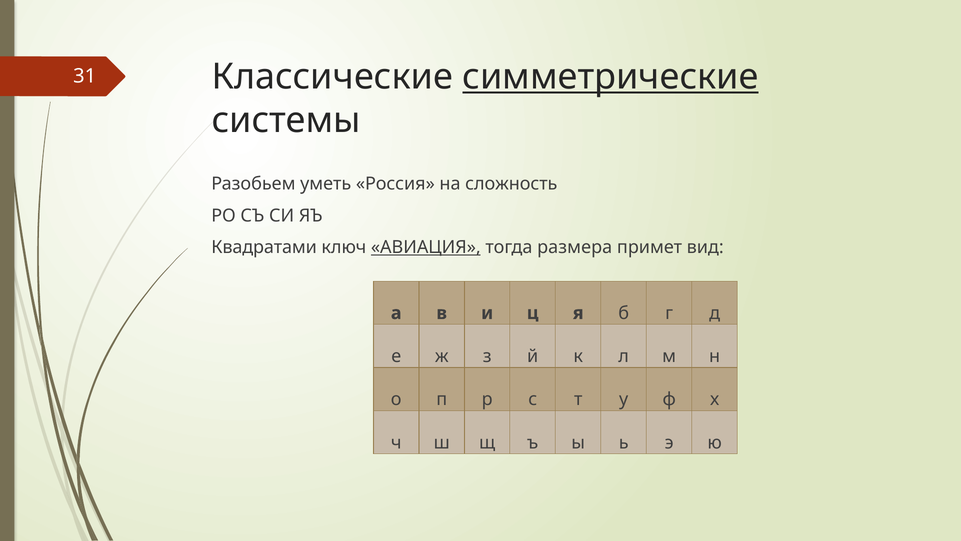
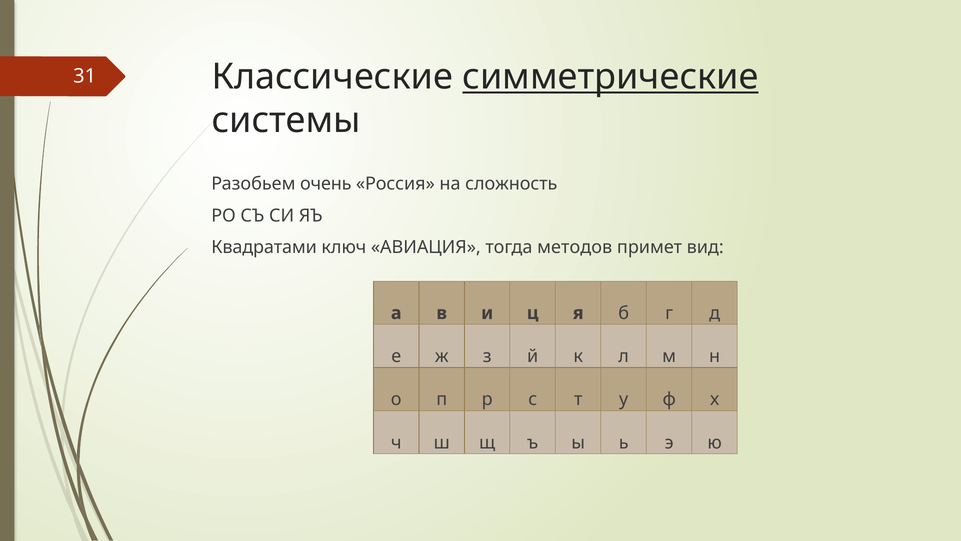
уметь: уметь -> очень
АВИАЦИЯ underline: present -> none
размера: размера -> методов
